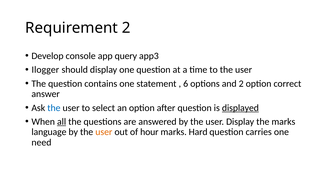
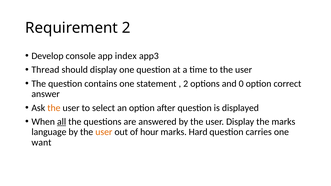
query: query -> index
Ilogger: Ilogger -> Thread
6 at (186, 84): 6 -> 2
and 2: 2 -> 0
the at (54, 108) colour: blue -> orange
displayed underline: present -> none
need: need -> want
